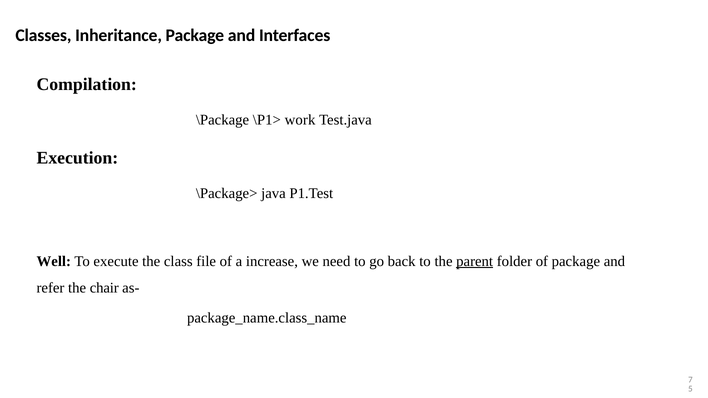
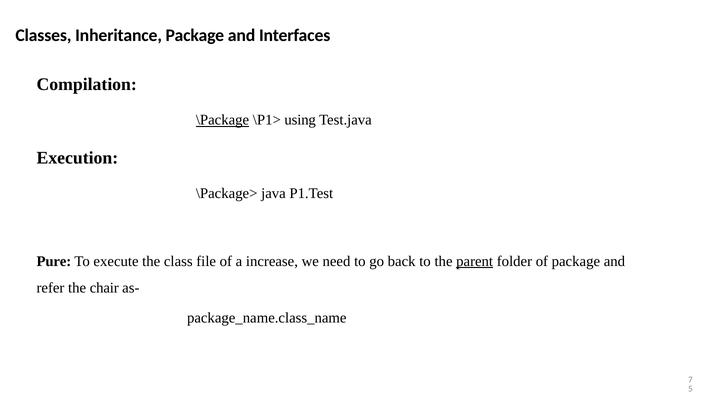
\Package underline: none -> present
work: work -> using
Well: Well -> Pure
